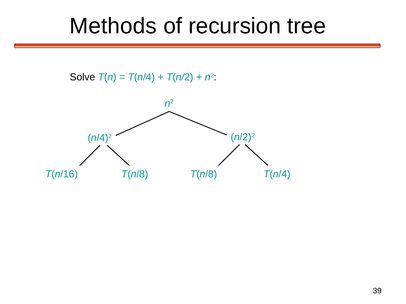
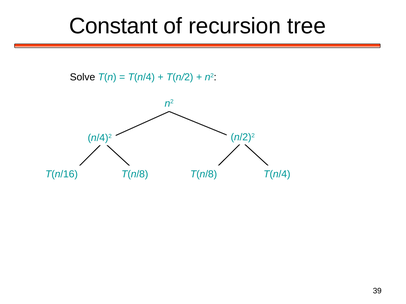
Methods: Methods -> Constant
